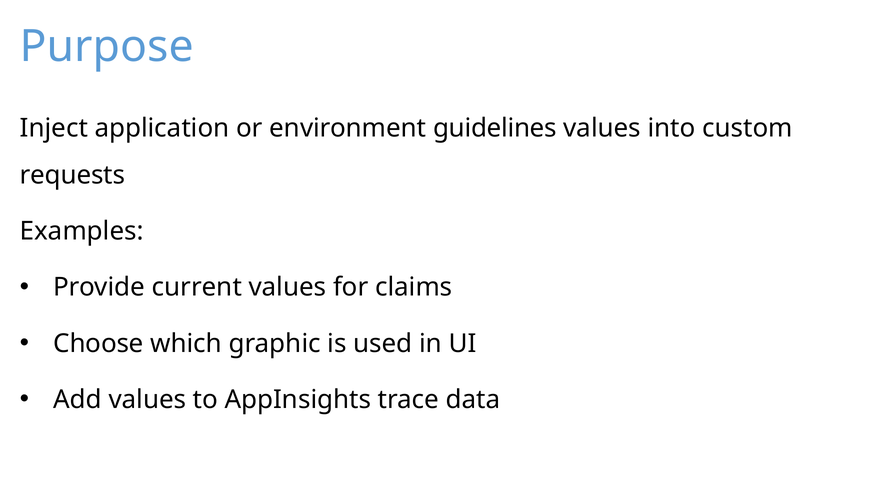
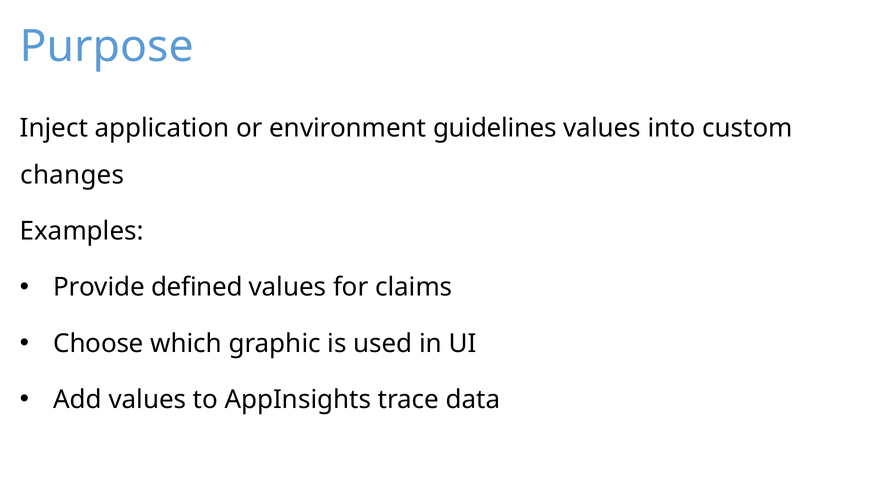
requests: requests -> changes
current: current -> defined
